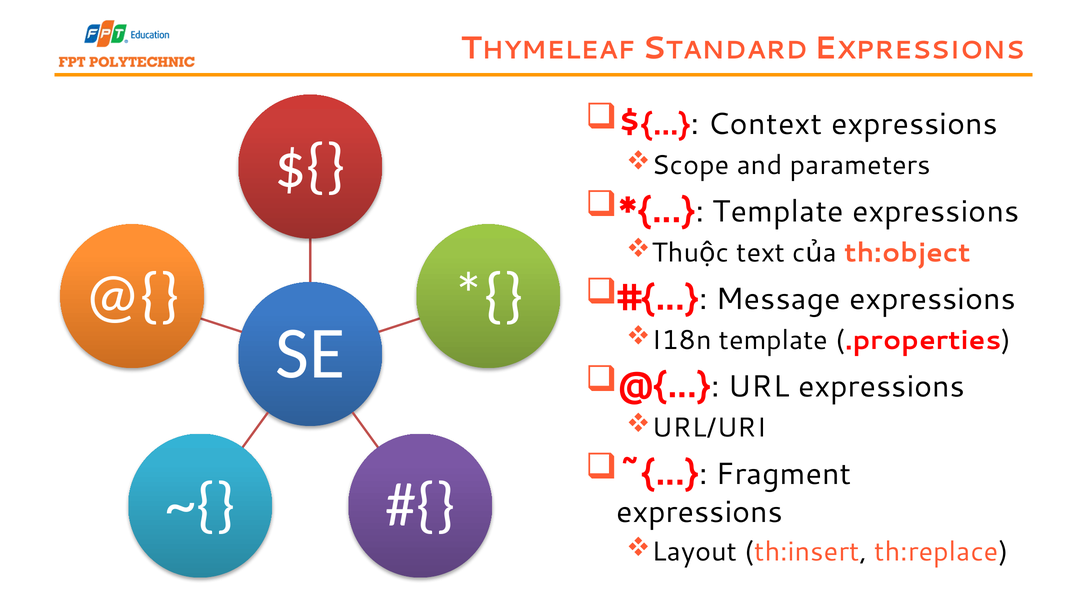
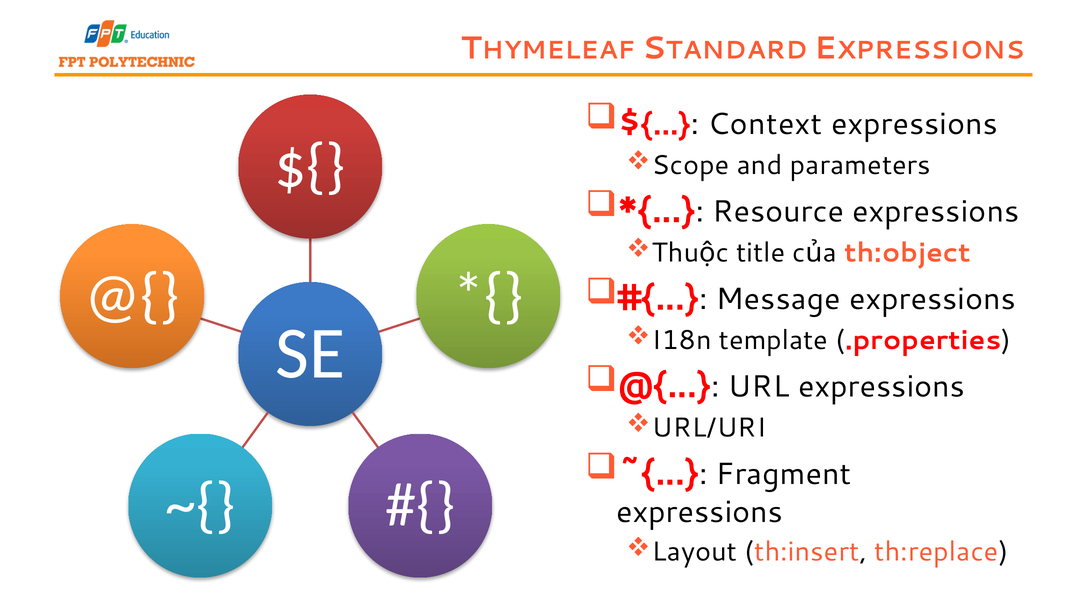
Template at (778, 212): Template -> Resource
text: text -> title
